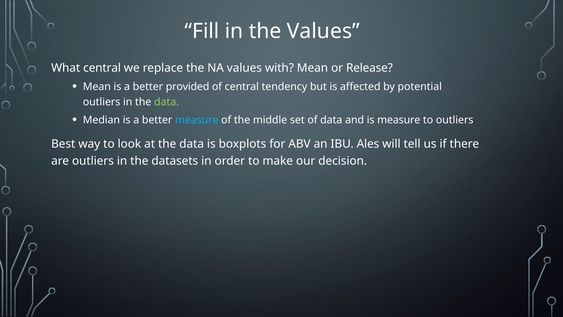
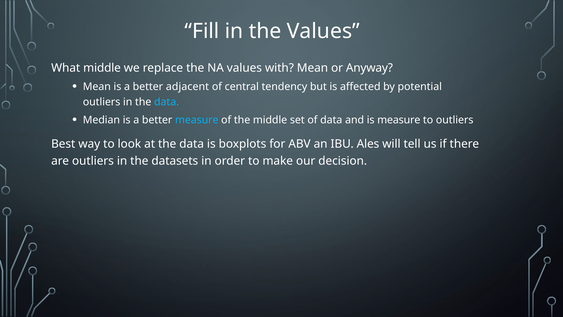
What central: central -> middle
Release: Release -> Anyway
provided: provided -> adjacent
data at (167, 102) colour: light green -> light blue
